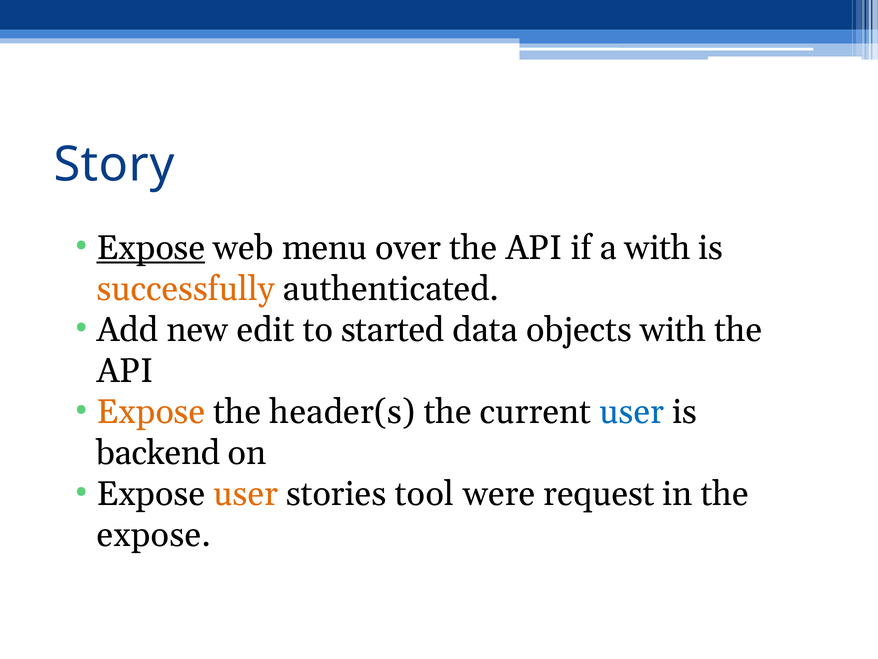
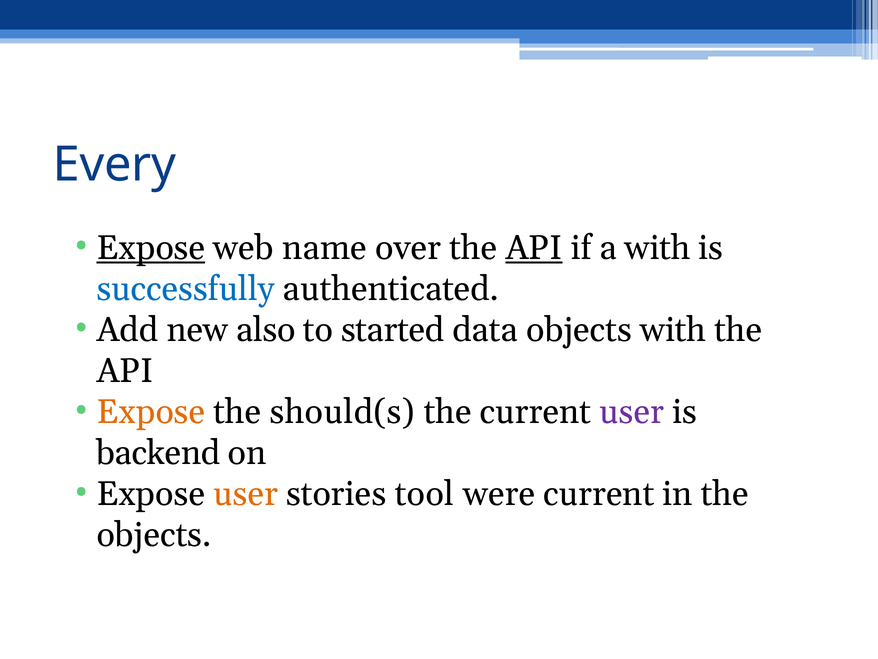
Story: Story -> Every
menu: menu -> name
API at (534, 248) underline: none -> present
successfully colour: orange -> blue
edit: edit -> also
header(s: header(s -> should(s
user at (632, 412) colour: blue -> purple
were request: request -> current
expose at (154, 535): expose -> objects
